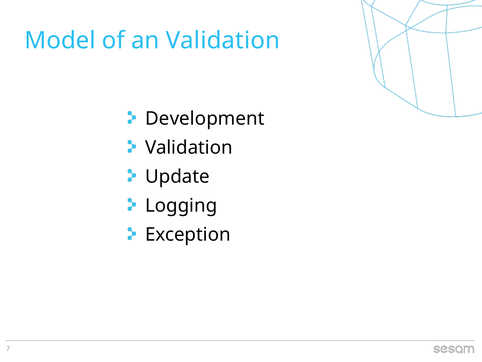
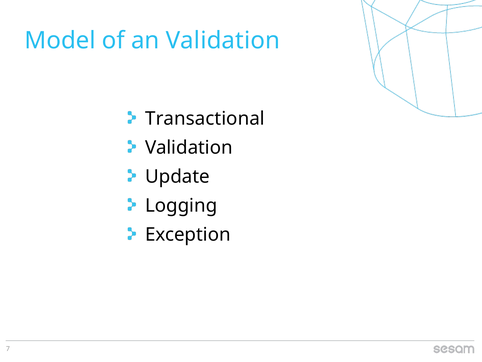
Development: Development -> Transactional
